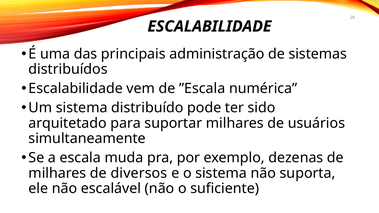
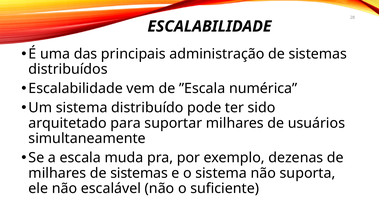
milhares de diversos: diversos -> sistemas
